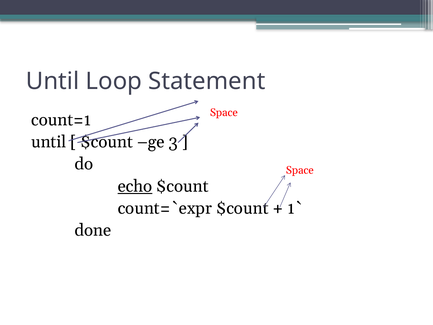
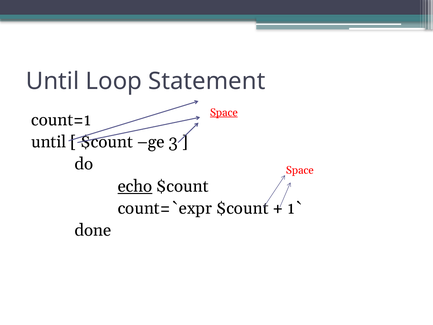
Space at (224, 112) underline: none -> present
